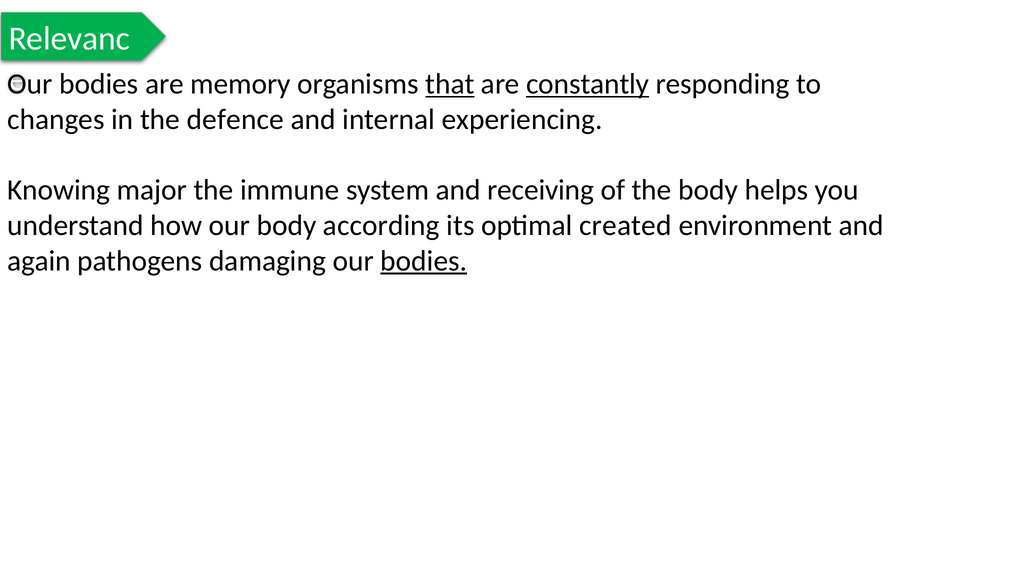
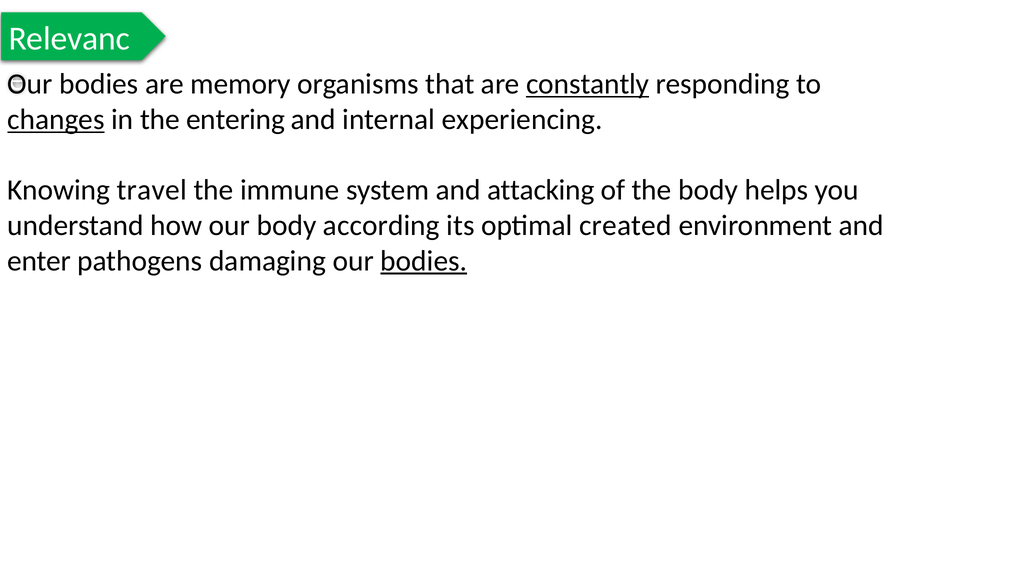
that underline: present -> none
changes underline: none -> present
defence: defence -> entering
major: major -> travel
receiving: receiving -> attacking
again: again -> enter
